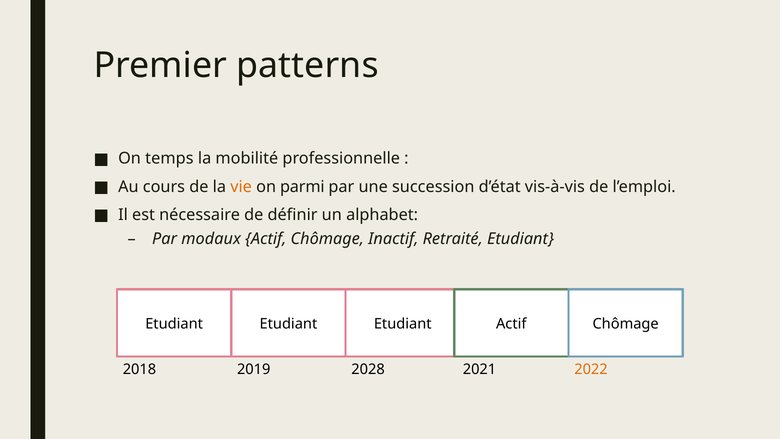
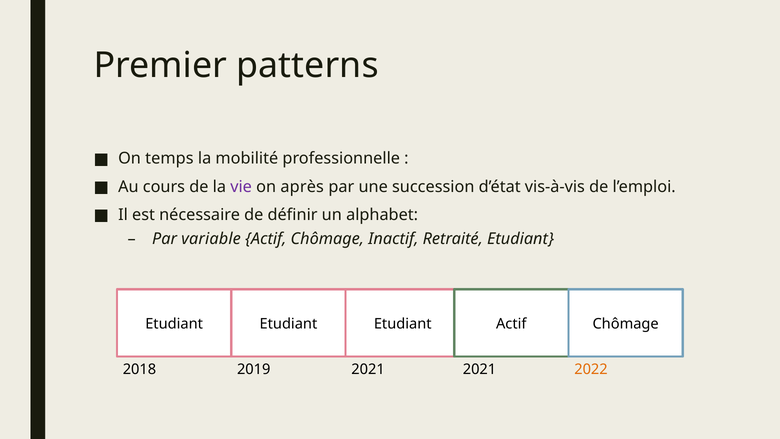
vie colour: orange -> purple
parmi: parmi -> après
modaux: modaux -> variable
2018 2028: 2028 -> 2021
